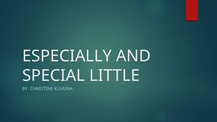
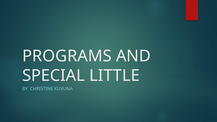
ESPECIALLY: ESPECIALLY -> PROGRAMS
